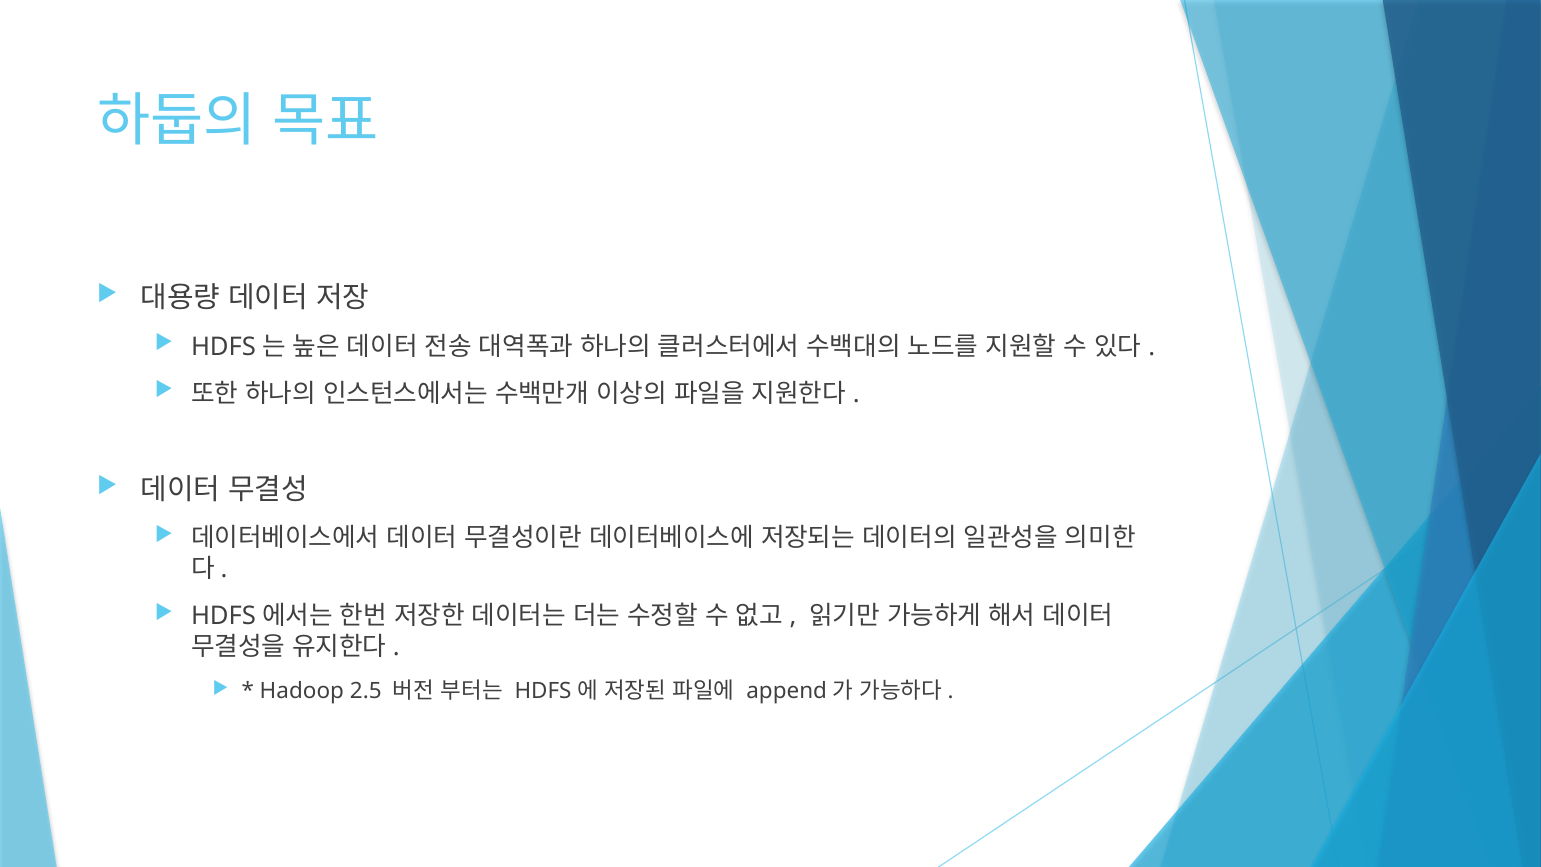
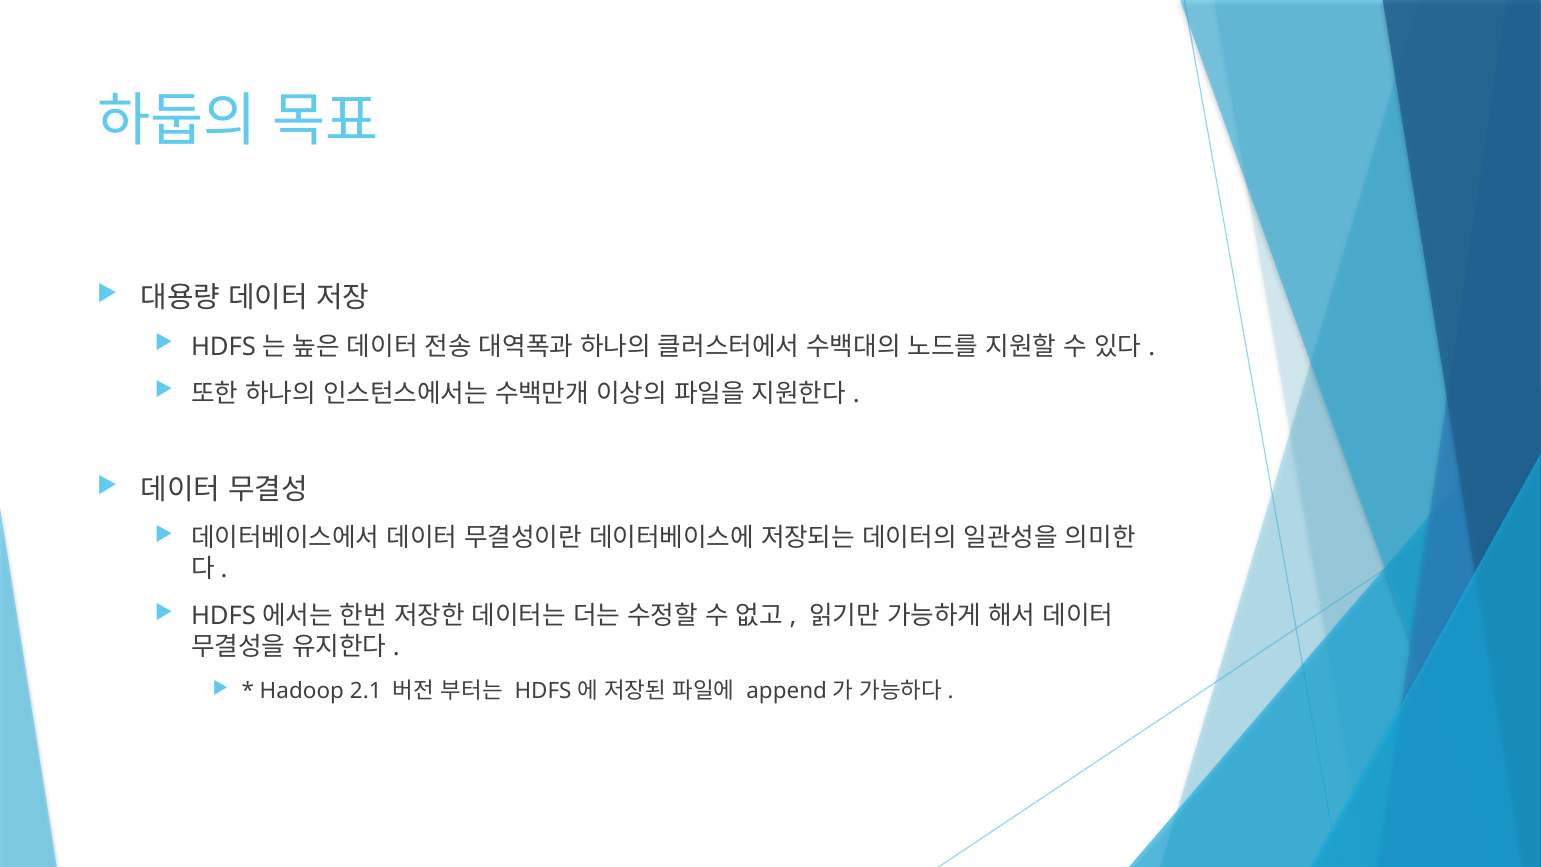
2.5: 2.5 -> 2.1
